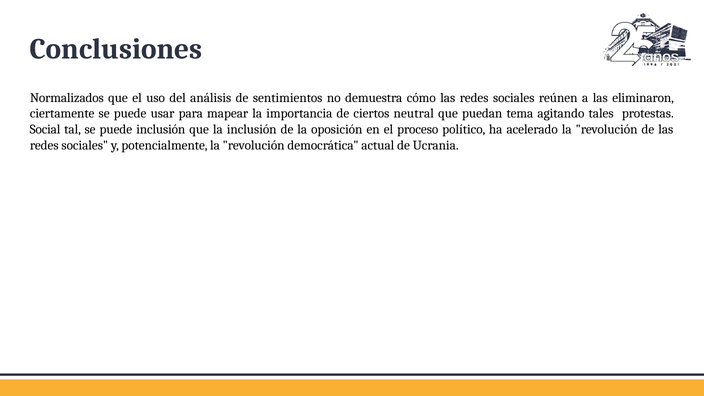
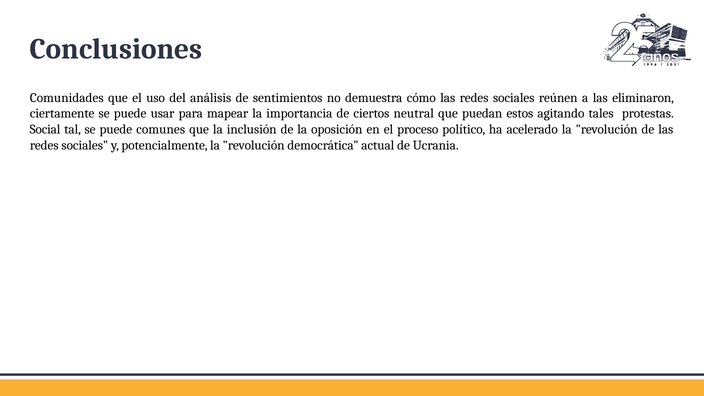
Normalizados: Normalizados -> Comunidades
tema: tema -> estos
puede inclusión: inclusión -> comunes
